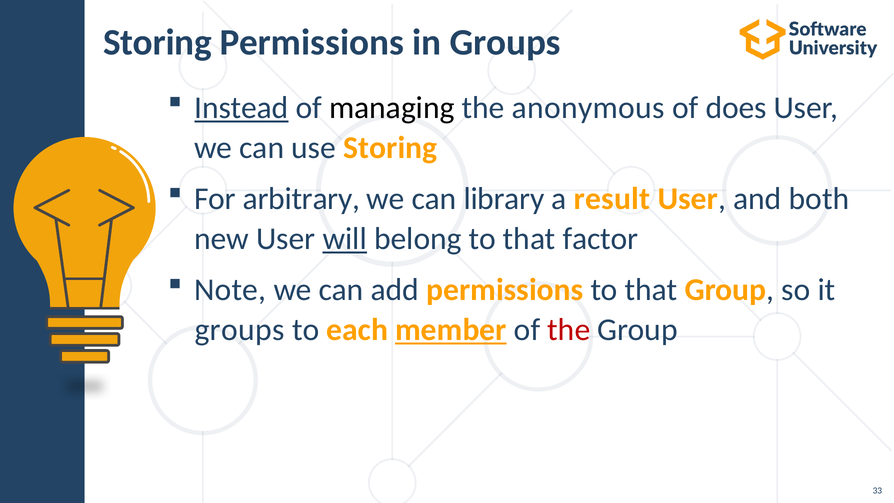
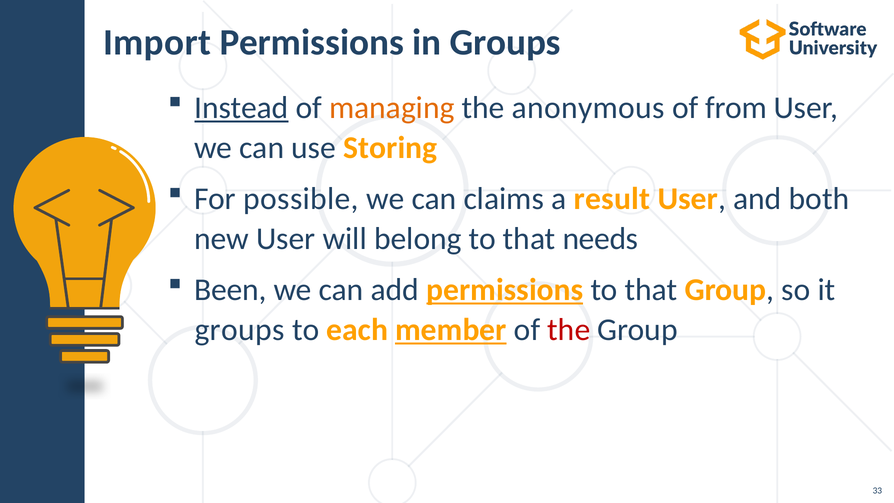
Storing at (157, 42): Storing -> Import
managing colour: black -> orange
does: does -> from
arbitrary: arbitrary -> possible
library: library -> claims
will underline: present -> none
factor: factor -> needs
Note: Note -> Been
permissions at (505, 290) underline: none -> present
